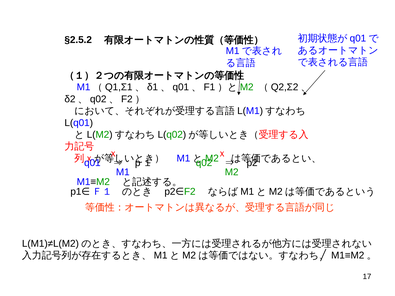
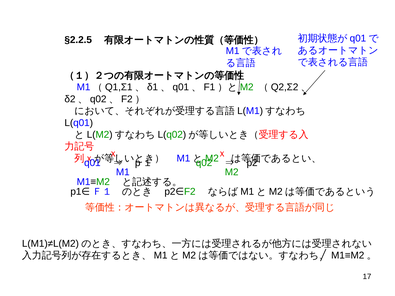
§2.5.2: §2.5.2 -> §2.2.5
